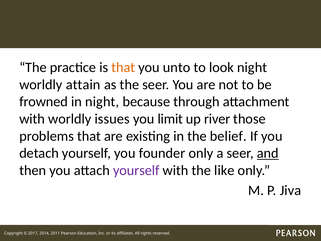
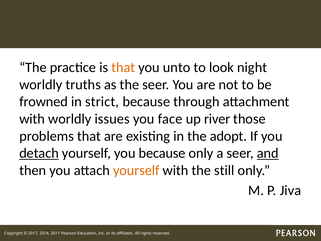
attain: attain -> truths
in night: night -> strict
limit: limit -> face
belief: belief -> adopt
detach underline: none -> present
you founder: founder -> because
yourself at (136, 170) colour: purple -> orange
like: like -> still
